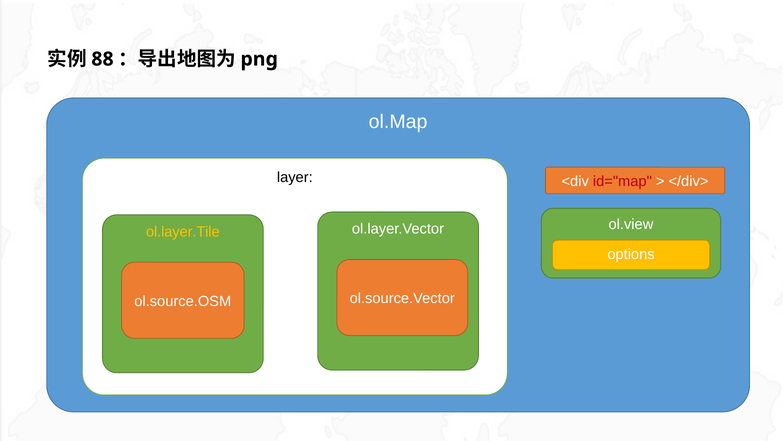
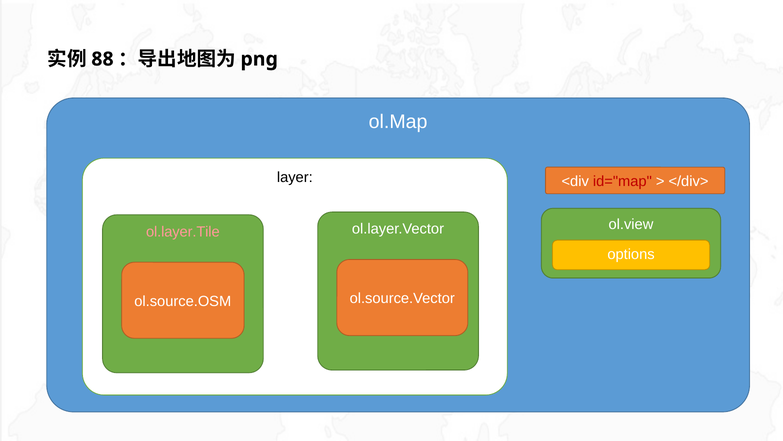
ol.layer.Tile colour: yellow -> pink
